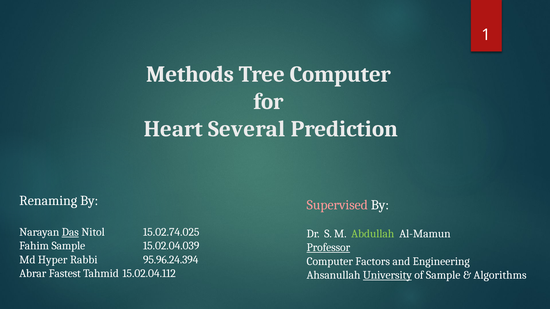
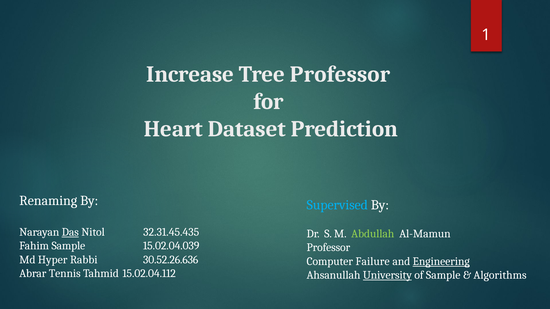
Methods: Methods -> Increase
Tree Computer: Computer -> Professor
Several: Several -> Dataset
Supervised colour: pink -> light blue
15.02.74.025: 15.02.74.025 -> 32.31.45.435
Professor at (328, 248) underline: present -> none
95.96.24.394: 95.96.24.394 -> 30.52.26.636
Factors: Factors -> Failure
Engineering underline: none -> present
Fastest: Fastest -> Tennis
